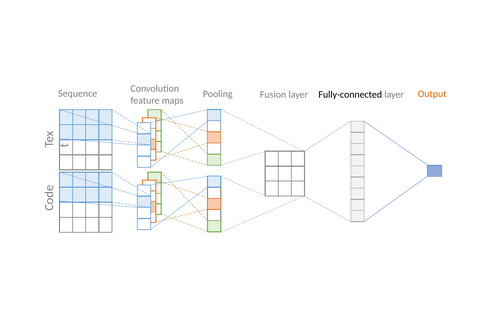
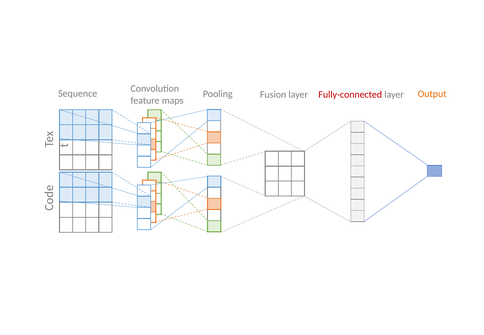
Fully-connected colour: black -> red
